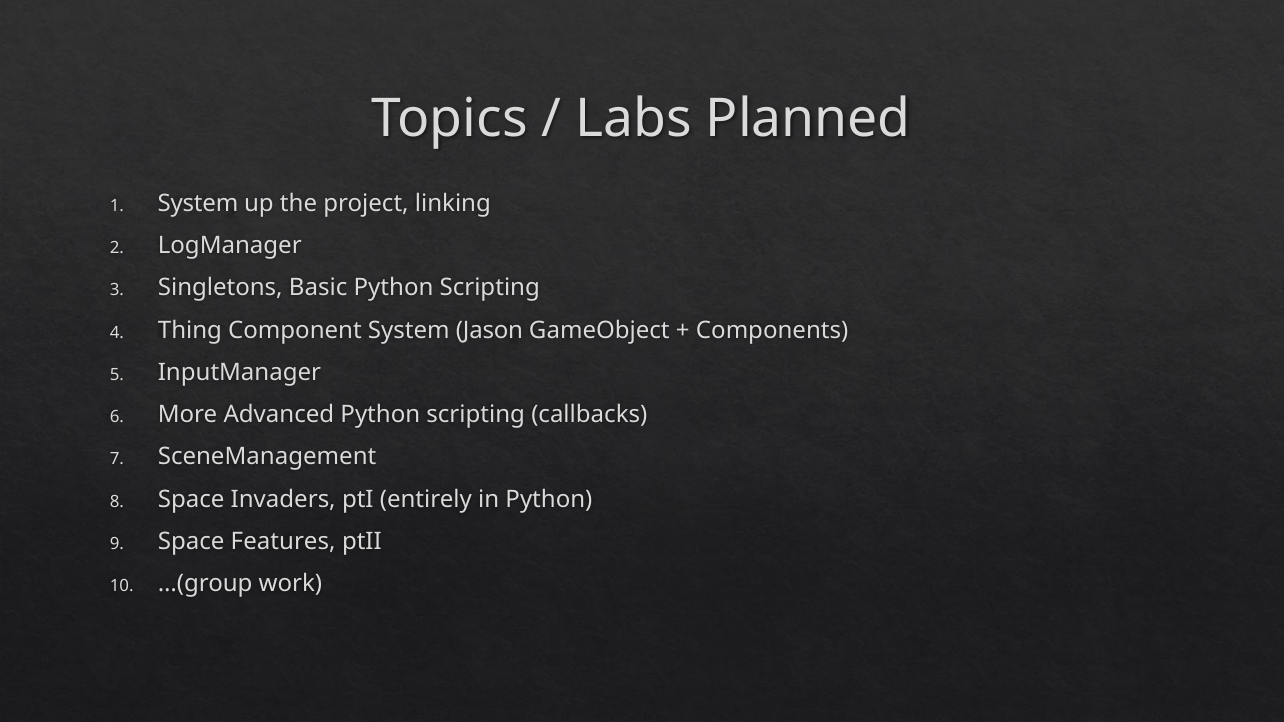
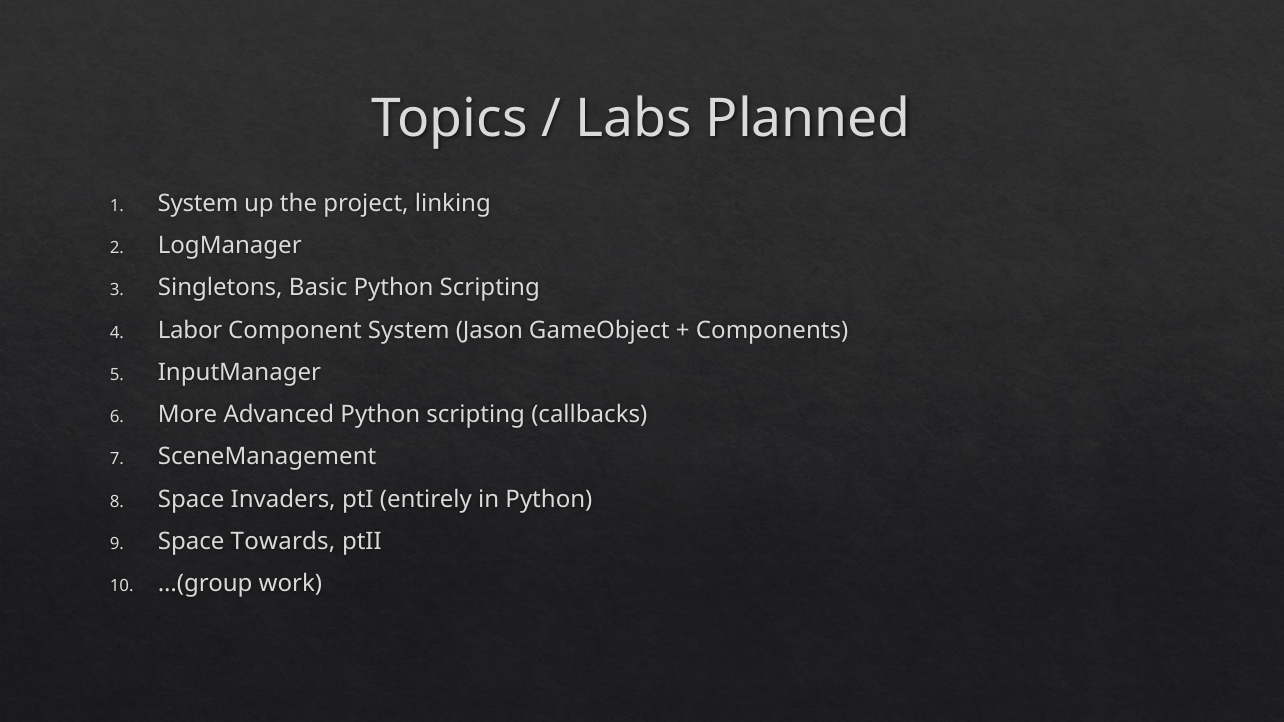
Thing: Thing -> Labor
Features: Features -> Towards
